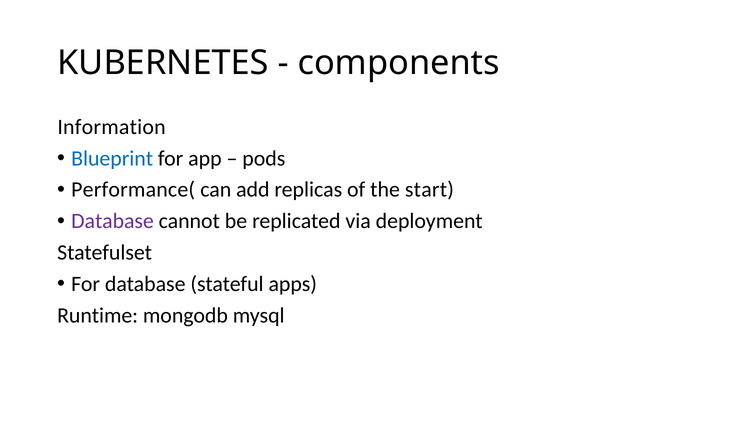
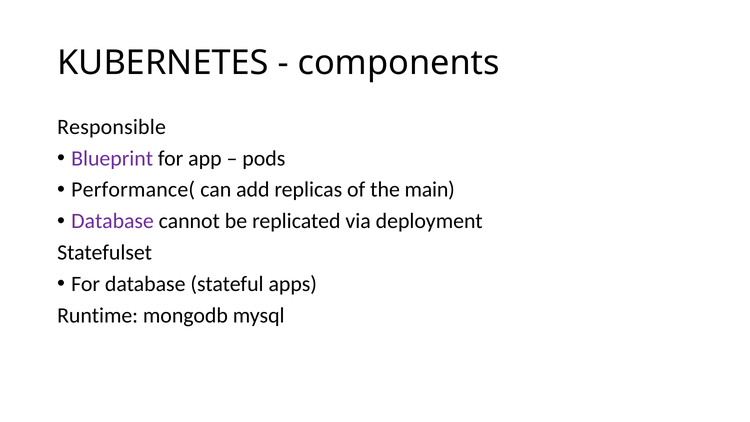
Information: Information -> Responsible
Blueprint colour: blue -> purple
start: start -> main
